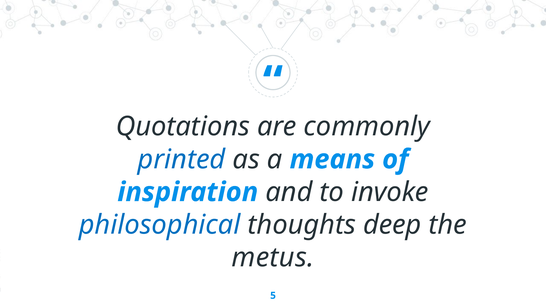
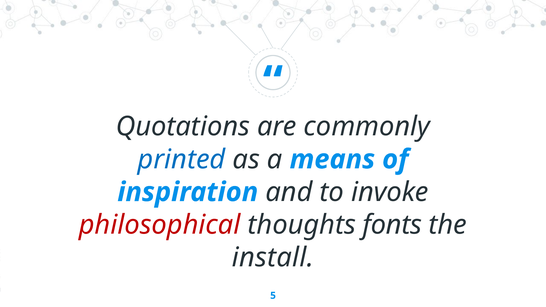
philosophical colour: blue -> red
deep: deep -> fonts
metus: metus -> install
